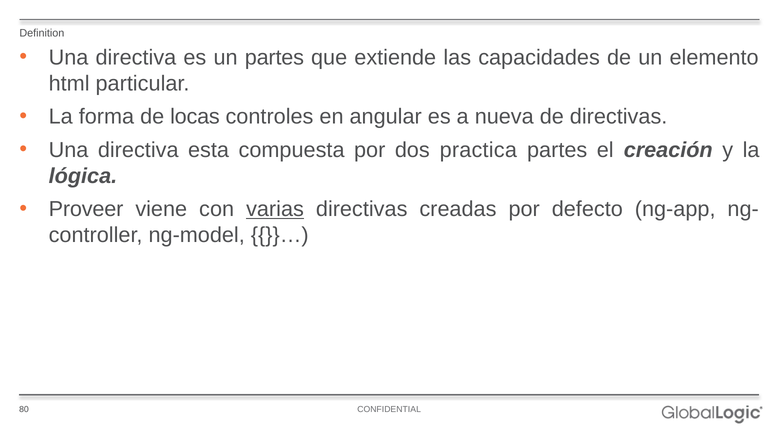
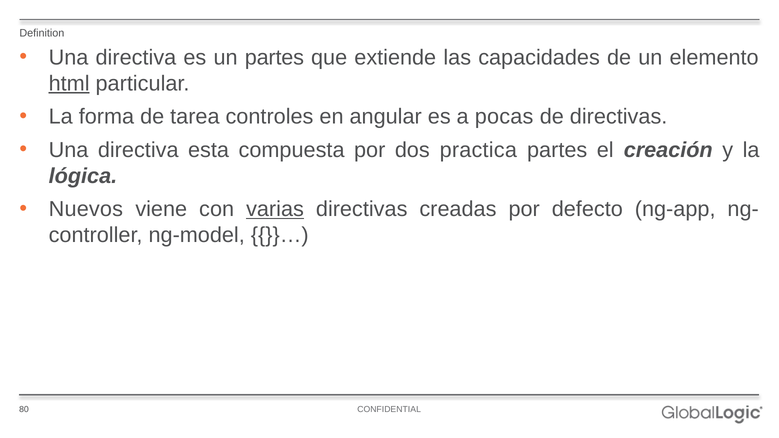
html underline: none -> present
locas: locas -> tarea
nueva: nueva -> pocas
Proveer: Proveer -> Nuevos
